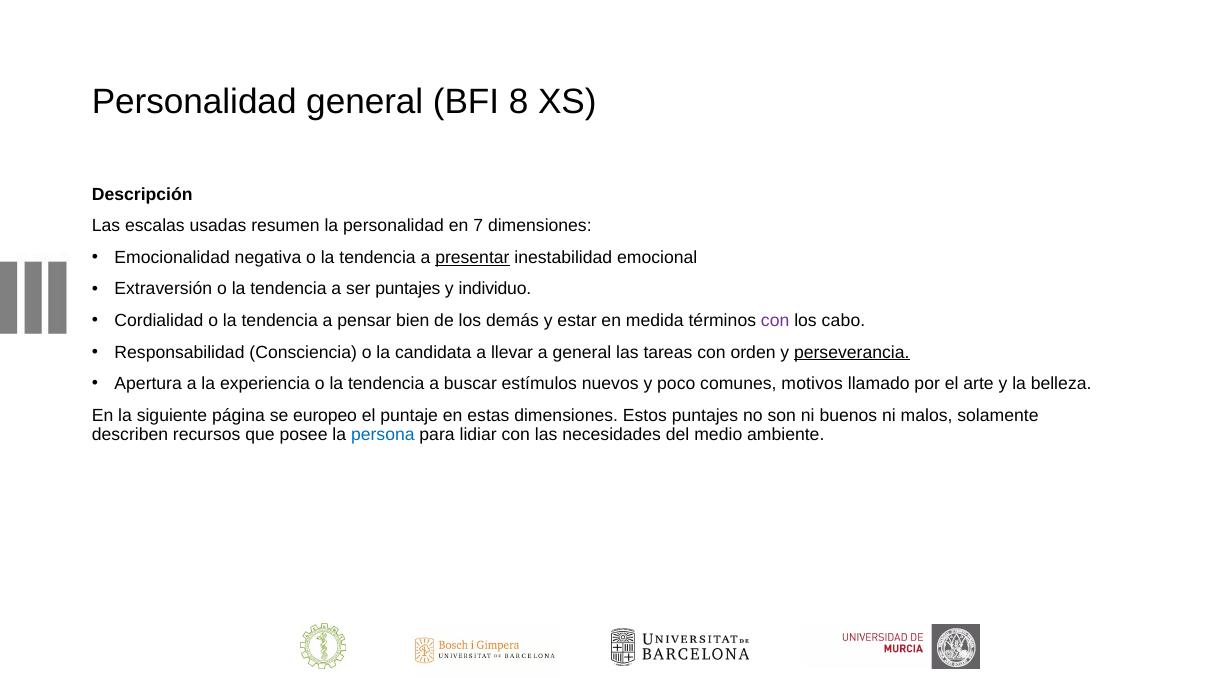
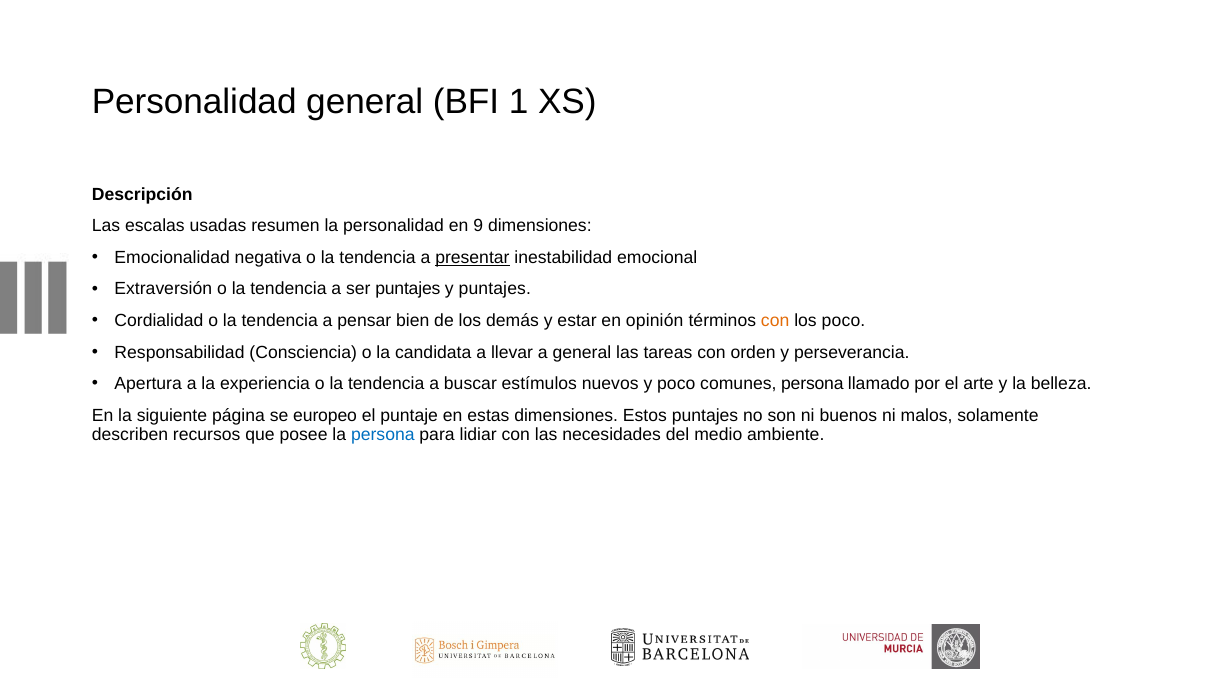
8: 8 -> 1
7: 7 -> 9
y individuo: individuo -> puntajes
medida: medida -> opinión
con at (775, 321) colour: purple -> orange
los cabo: cabo -> poco
perseverancia underline: present -> none
comunes motivos: motivos -> persona
